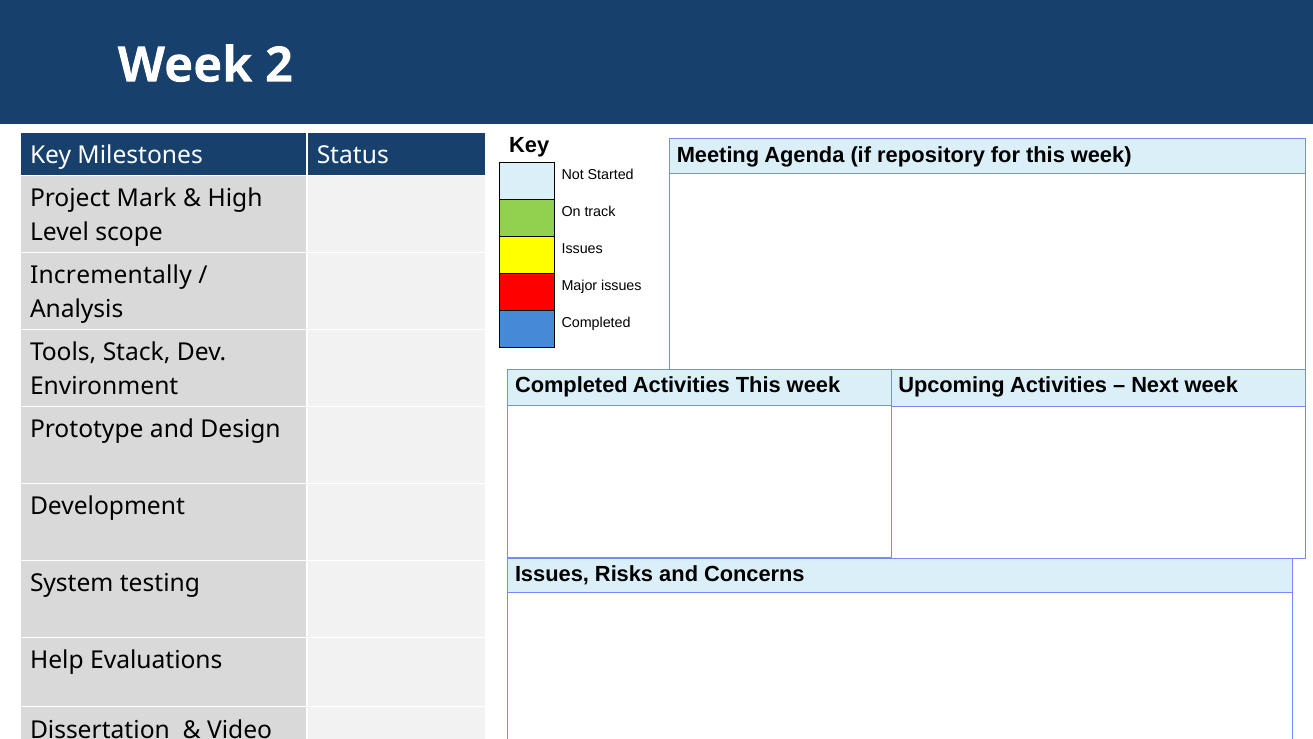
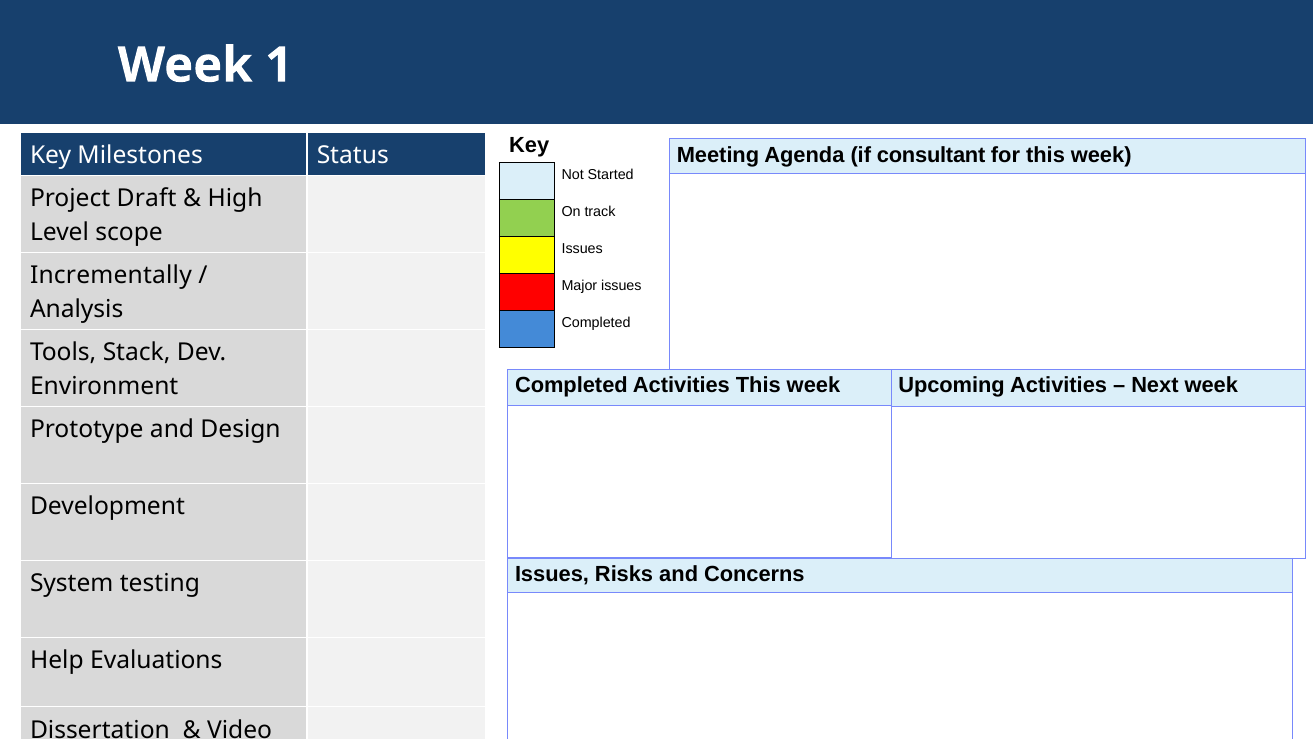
2: 2 -> 1
repository: repository -> consultant
Mark: Mark -> Draft
